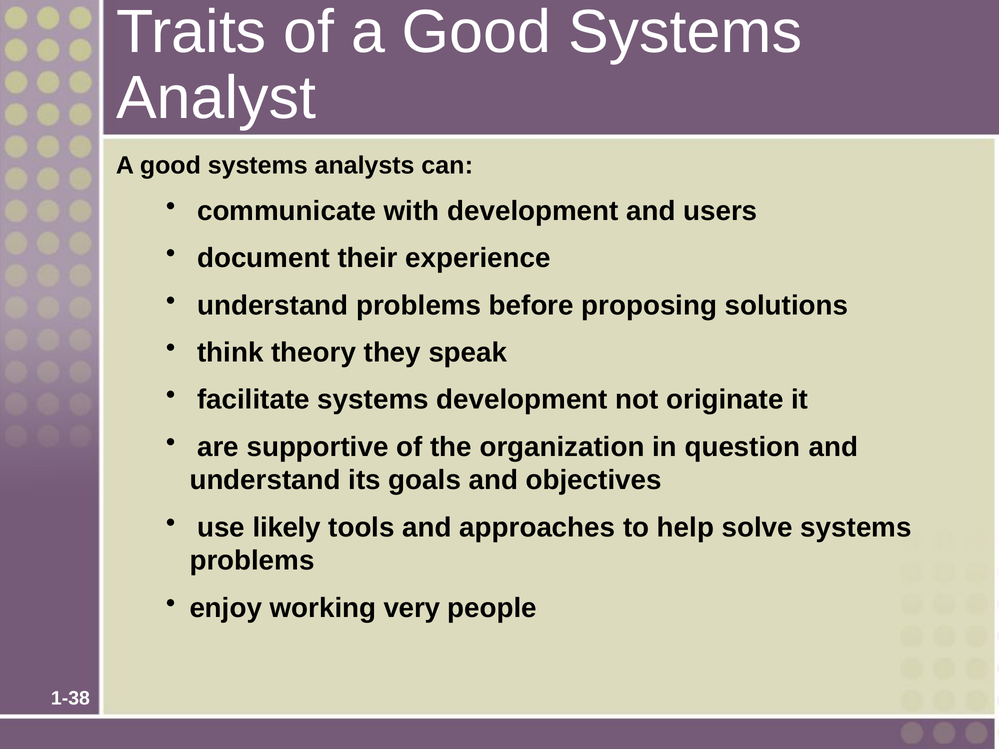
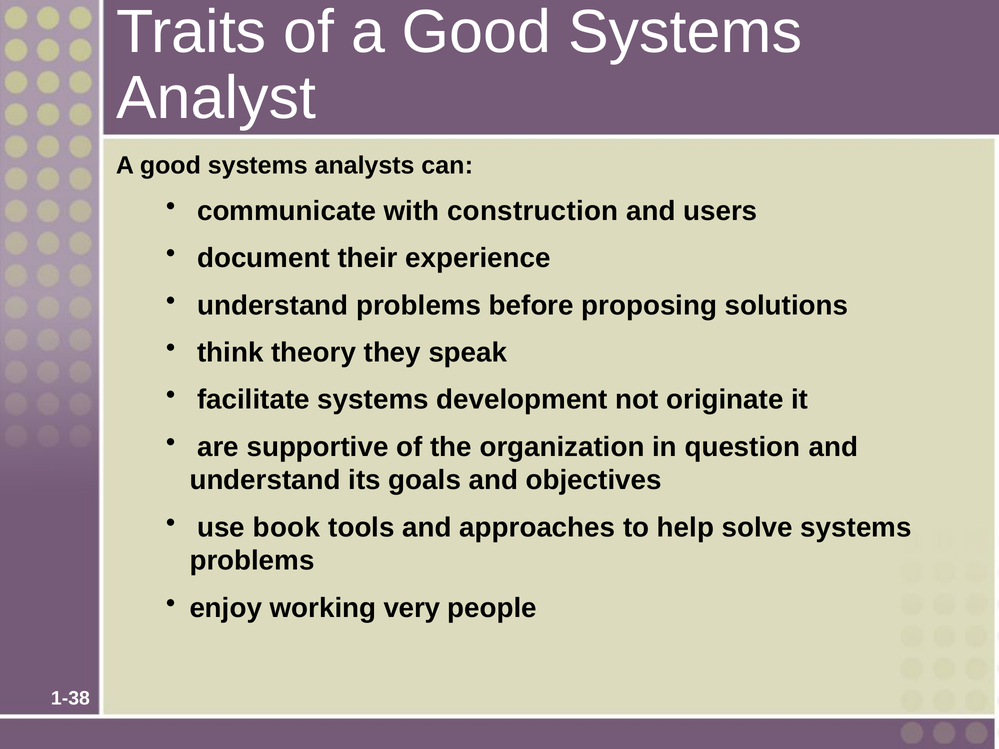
with development: development -> construction
likely: likely -> book
